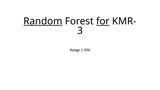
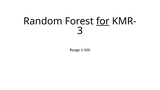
Random underline: present -> none
